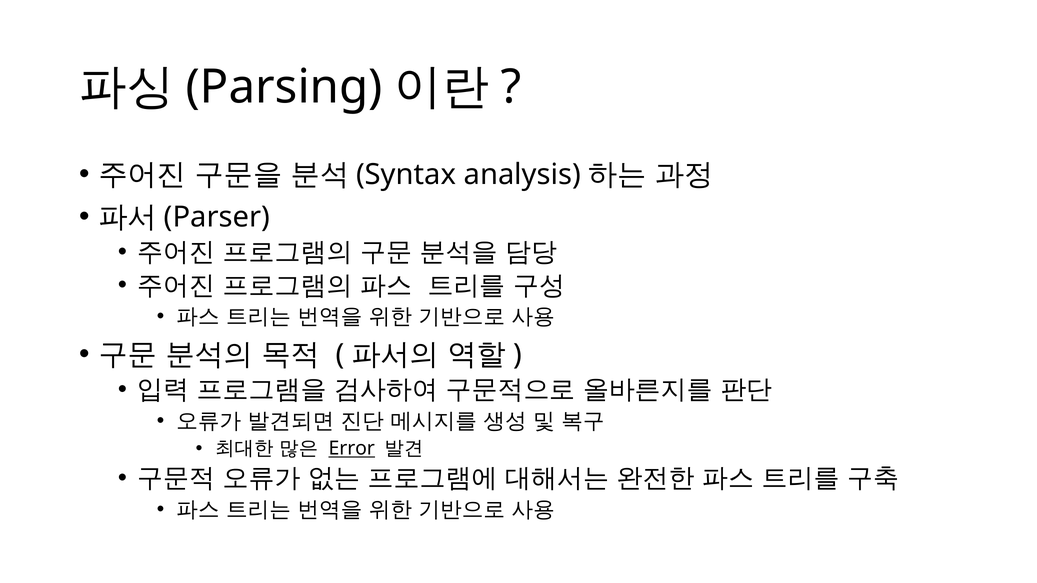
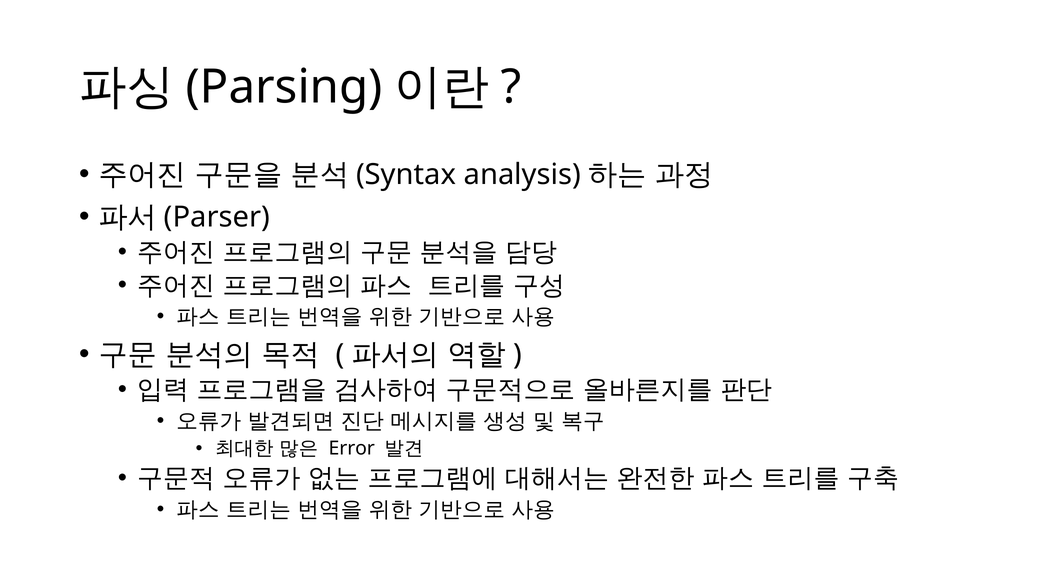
Error underline: present -> none
